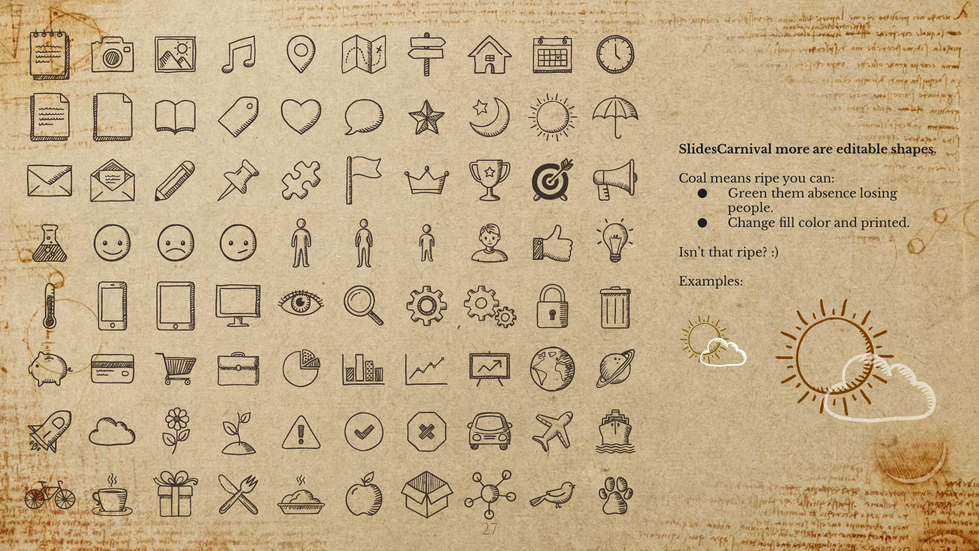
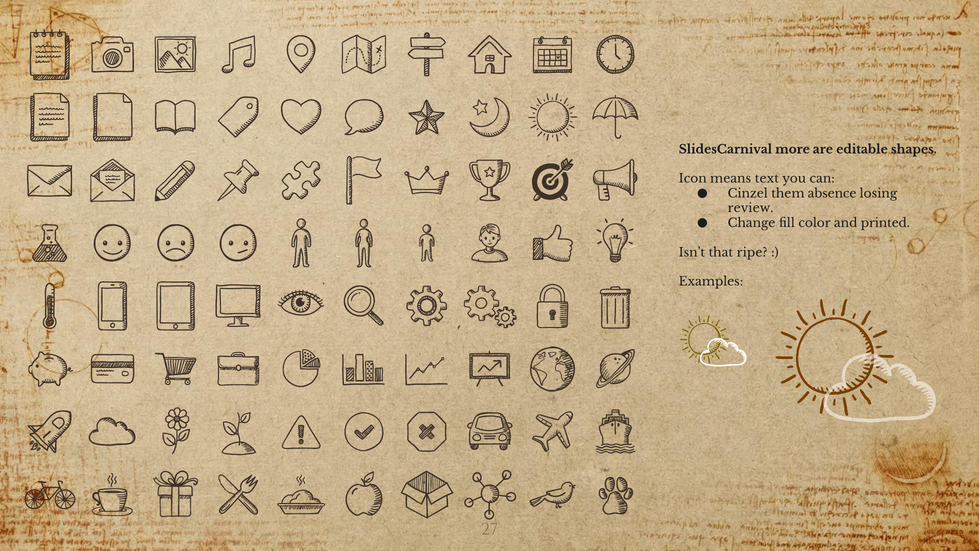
Coal: Coal -> Icon
means ripe: ripe -> text
Green: Green -> Cinzel
people: people -> review
